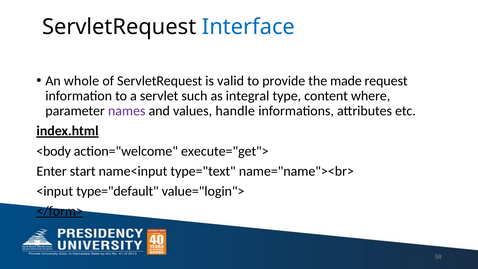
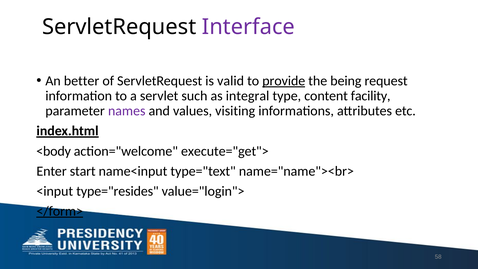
Interface colour: blue -> purple
whole: whole -> better
provide underline: none -> present
made: made -> being
where: where -> facility
handle: handle -> visiting
type="default: type="default -> type="resides
